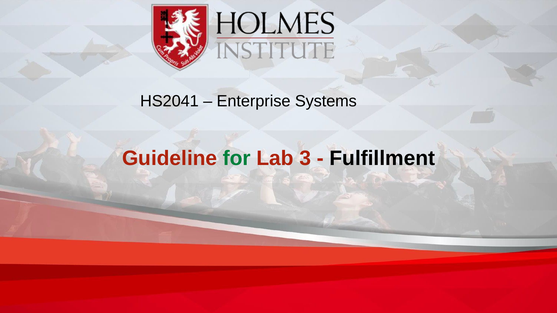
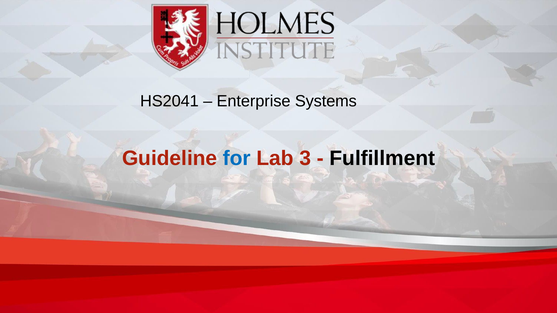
for colour: green -> blue
